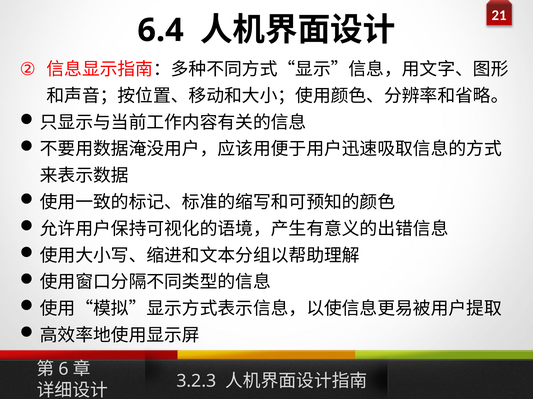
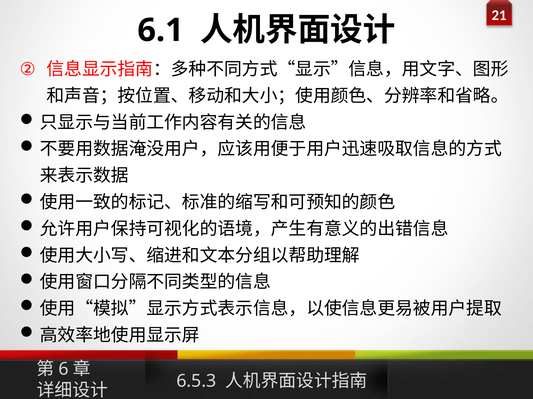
6.4: 6.4 -> 6.1
3.2.3: 3.2.3 -> 6.5.3
